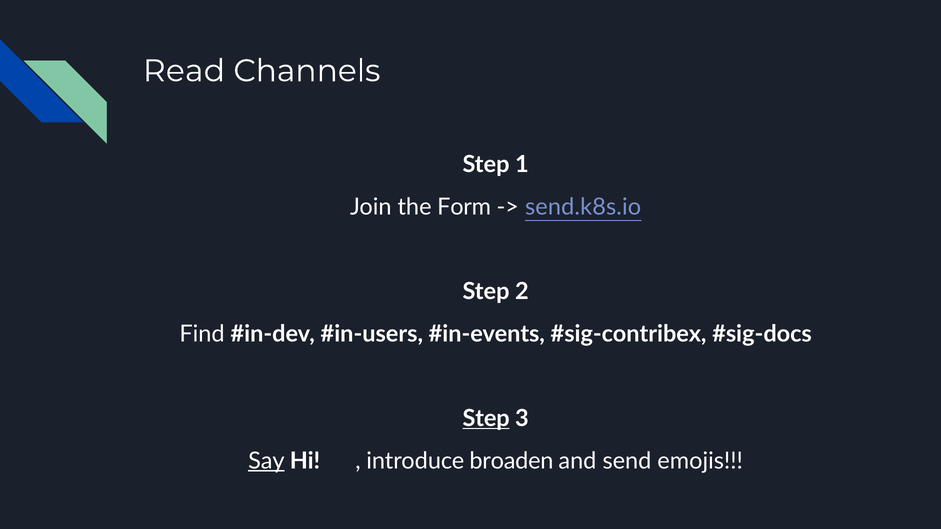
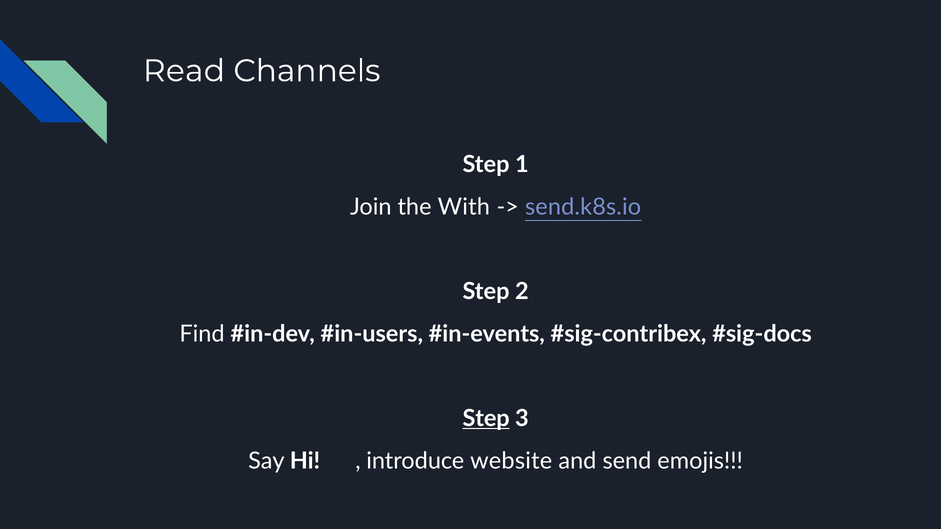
Form: Form -> With
Say underline: present -> none
broaden: broaden -> website
